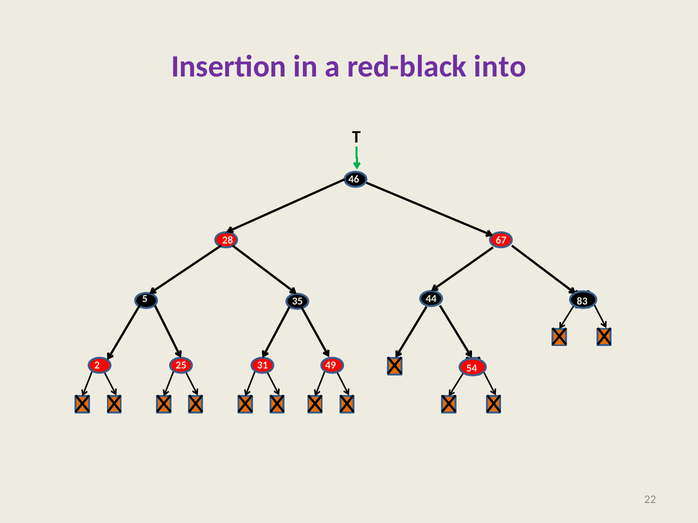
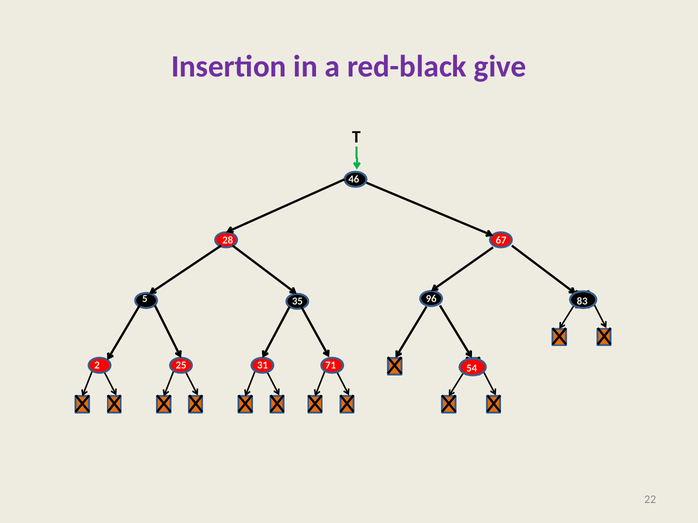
into: into -> give
44: 44 -> 96
49: 49 -> 71
